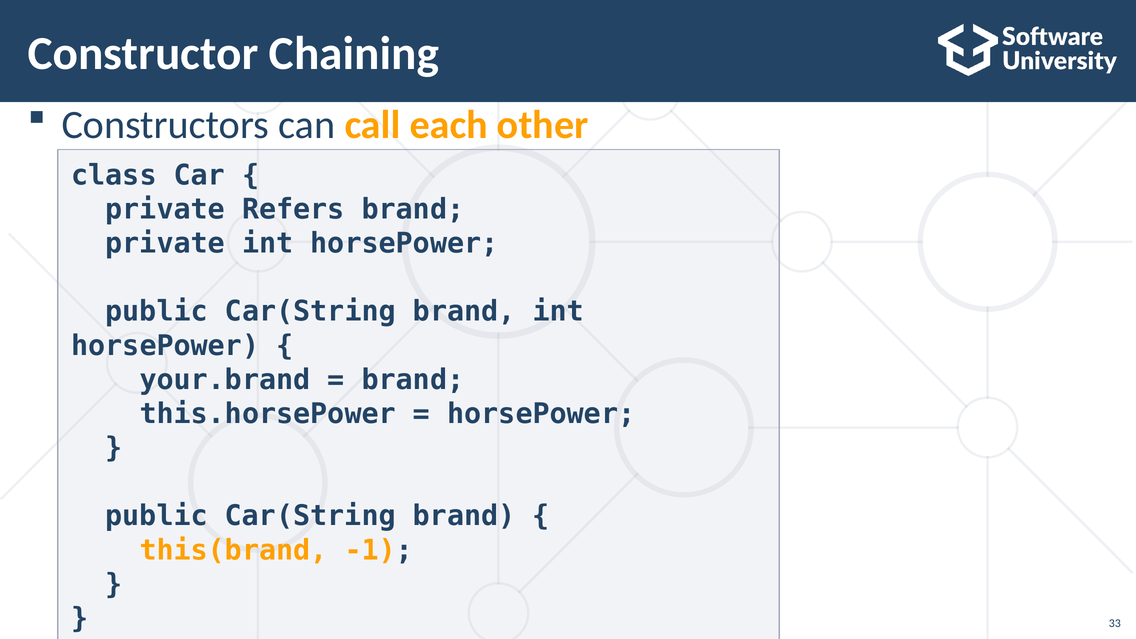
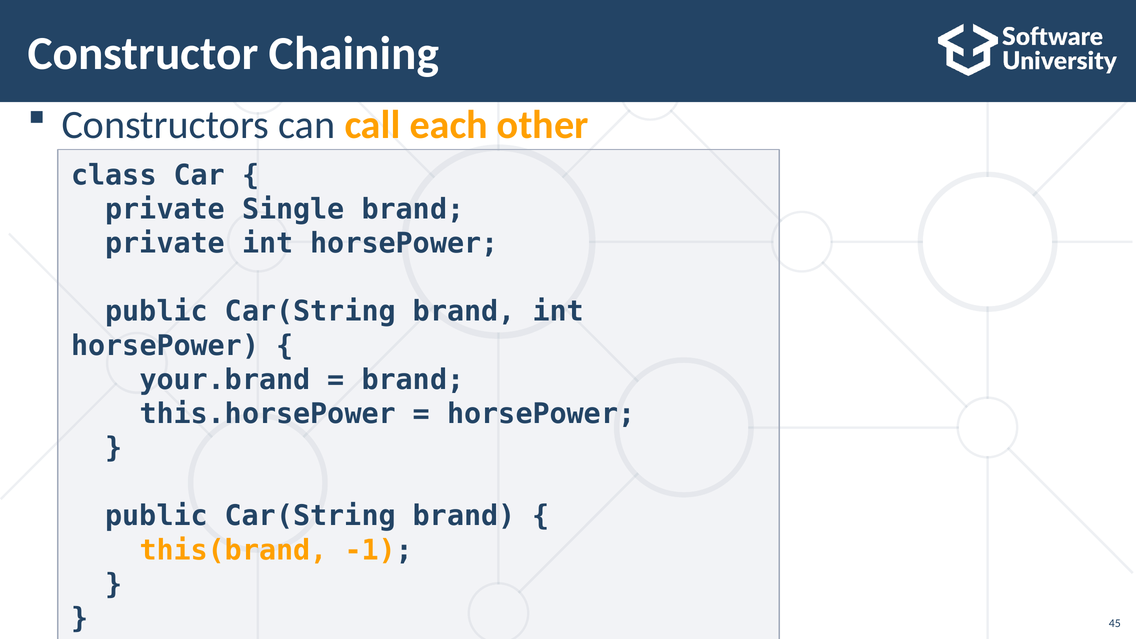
Refers: Refers -> Single
33: 33 -> 45
